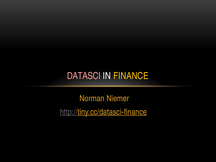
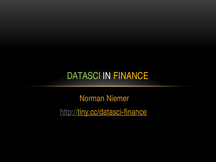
DATASCI colour: pink -> light green
